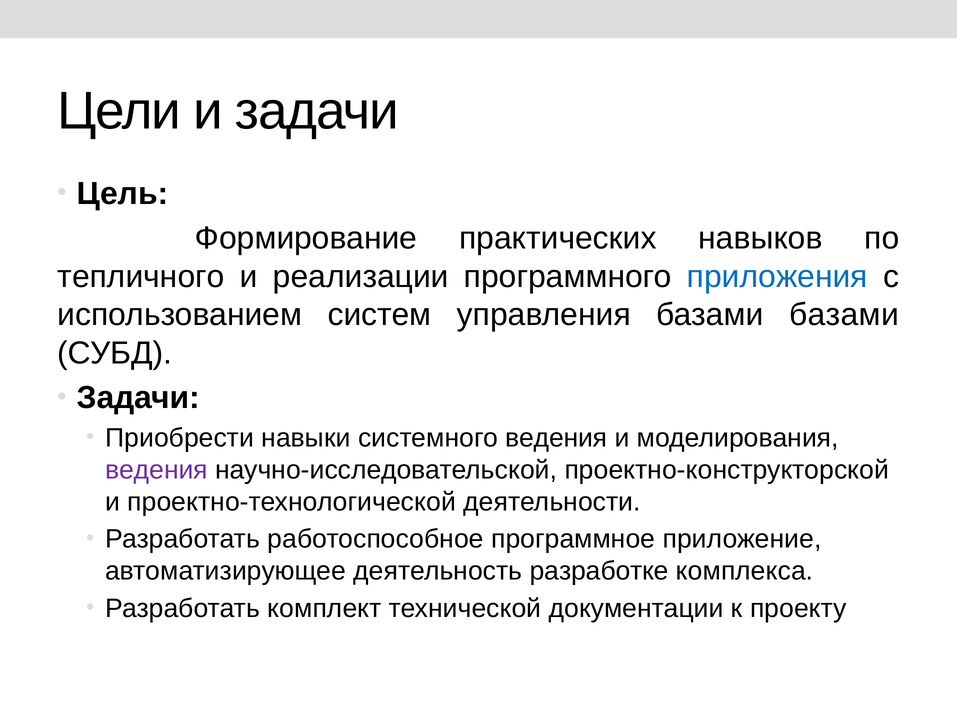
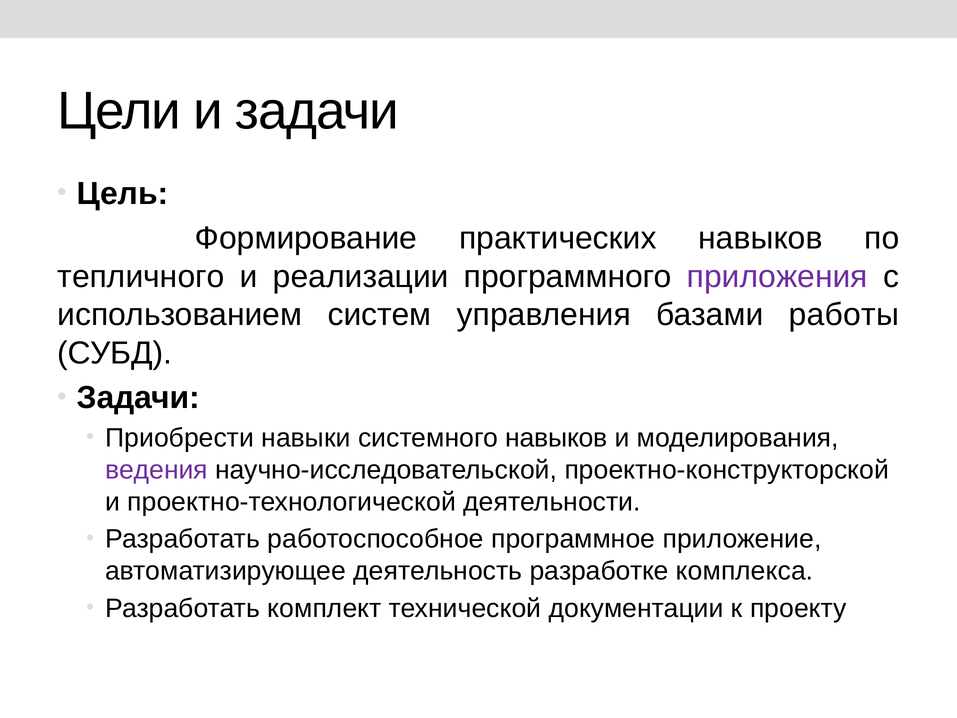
приложения colour: blue -> purple
базами базами: базами -> работы
системного ведения: ведения -> навыков
